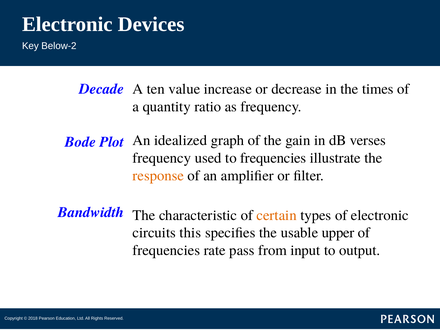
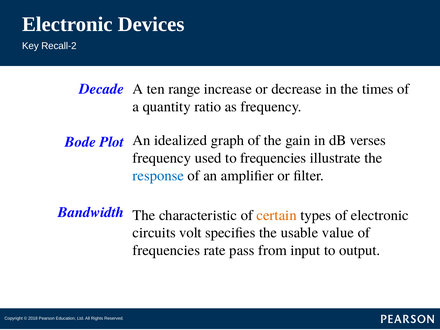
Below-2: Below-2 -> Recall-2
value: value -> range
response colour: orange -> blue
this: this -> volt
upper: upper -> value
